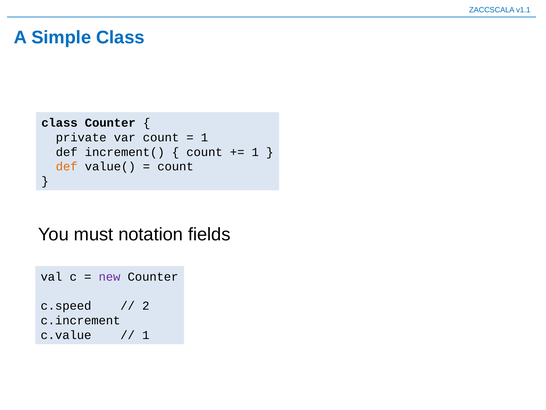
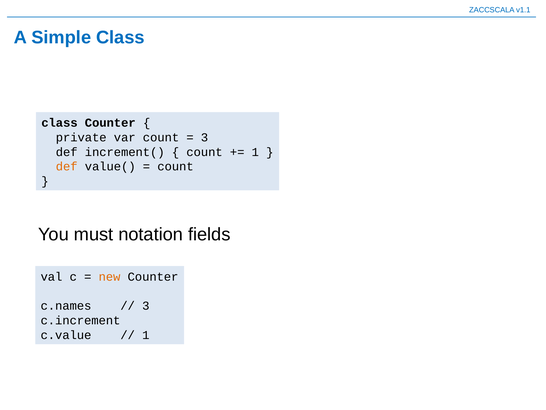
1 at (205, 137): 1 -> 3
new colour: purple -> orange
c.speed: c.speed -> c.names
2 at (146, 306): 2 -> 3
